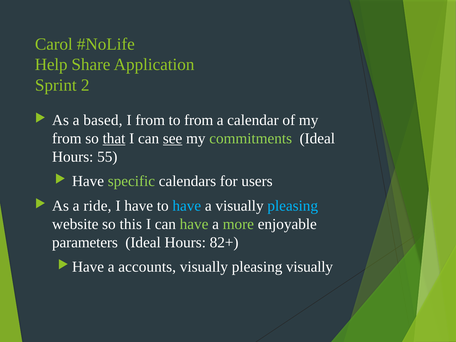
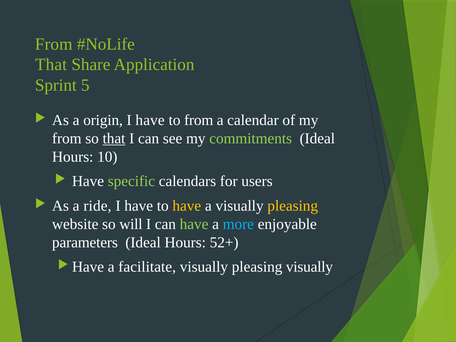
Carol at (54, 44): Carol -> From
Help at (51, 65): Help -> That
2: 2 -> 5
based: based -> origin
from at (150, 120): from -> have
see underline: present -> none
55: 55 -> 10
have at (187, 206) colour: light blue -> yellow
pleasing at (293, 206) colour: light blue -> yellow
this: this -> will
more colour: light green -> light blue
82+: 82+ -> 52+
accounts: accounts -> facilitate
